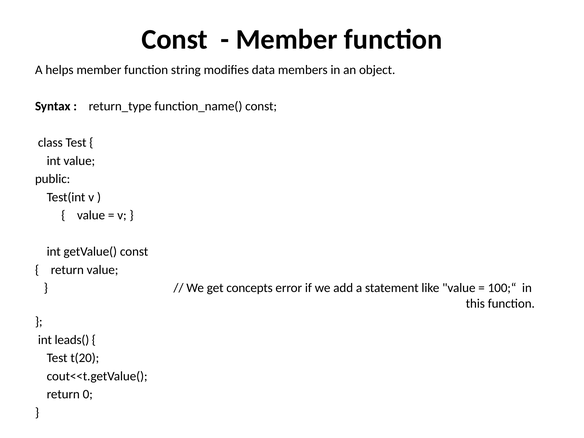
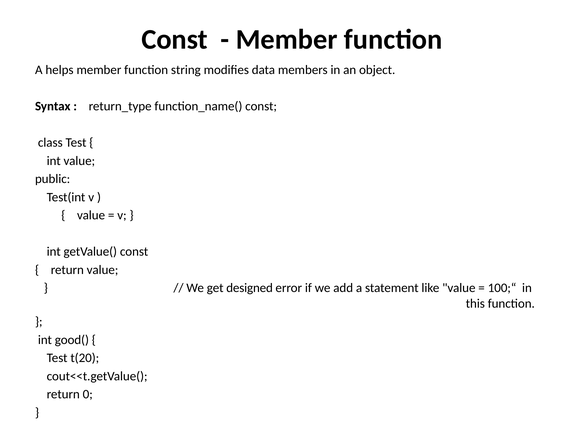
concepts: concepts -> designed
leads(: leads( -> good(
